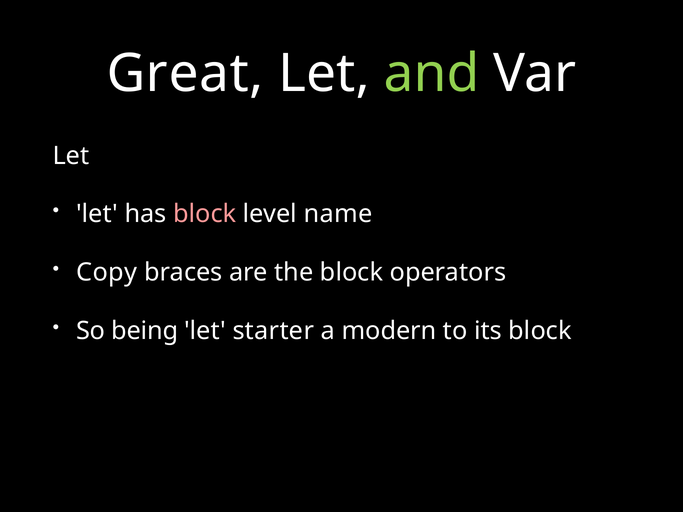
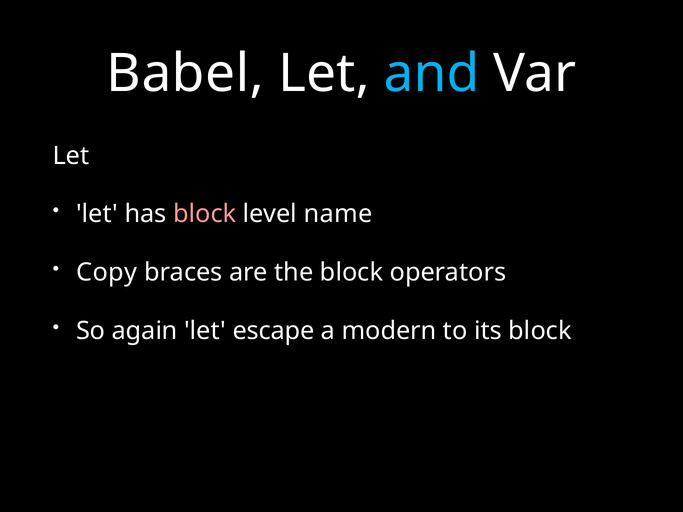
Great: Great -> Babel
and colour: light green -> light blue
being: being -> again
starter: starter -> escape
